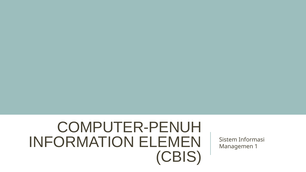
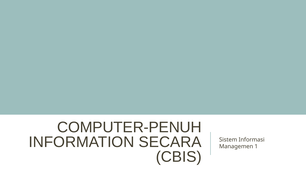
ELEMEN: ELEMEN -> SECARA
